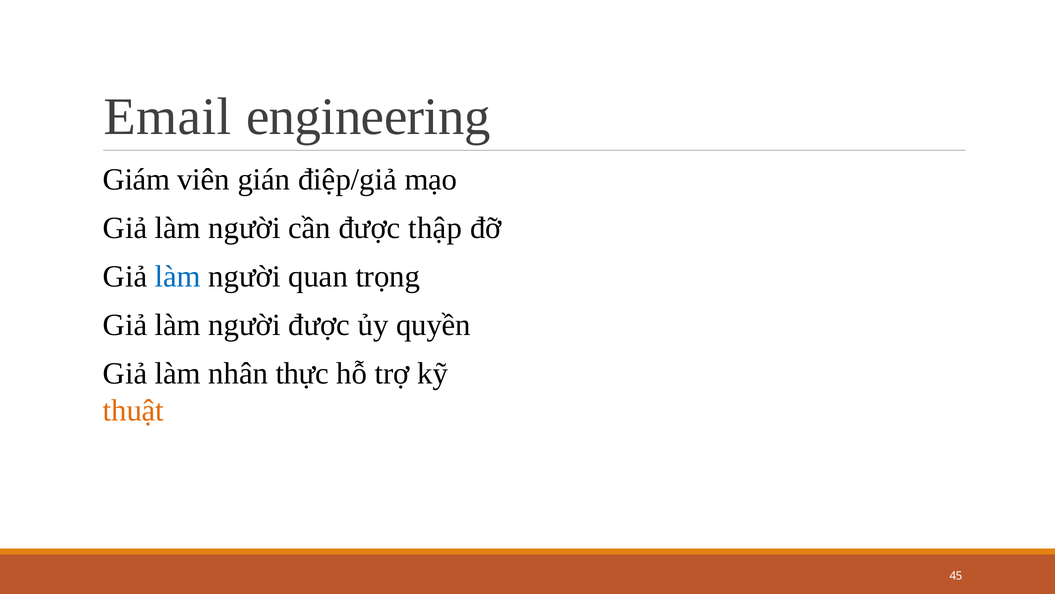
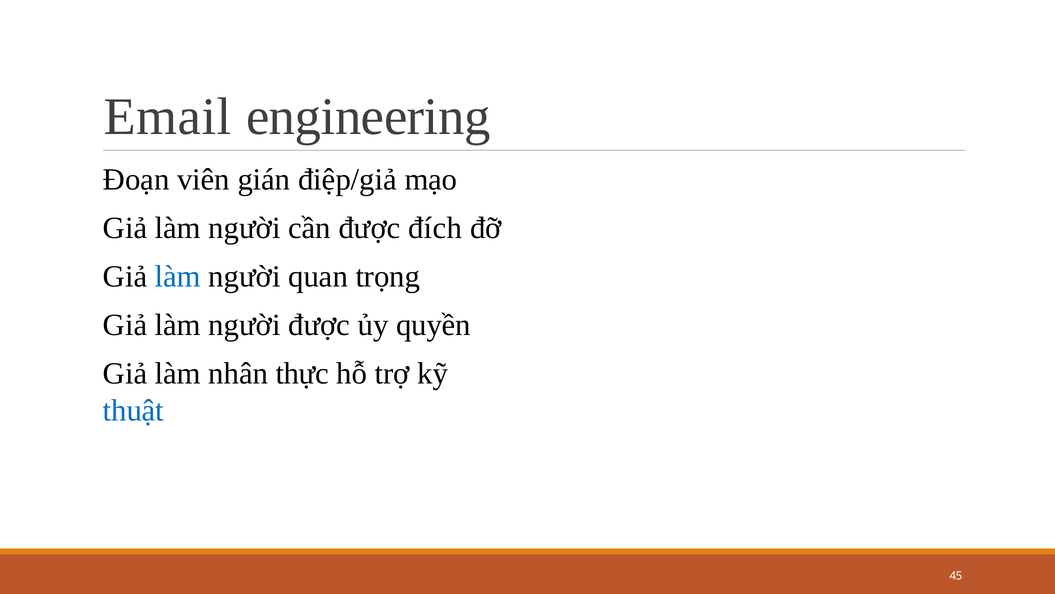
Giám: Giám -> Đoạn
thập: thập -> đích
thuật colour: orange -> blue
